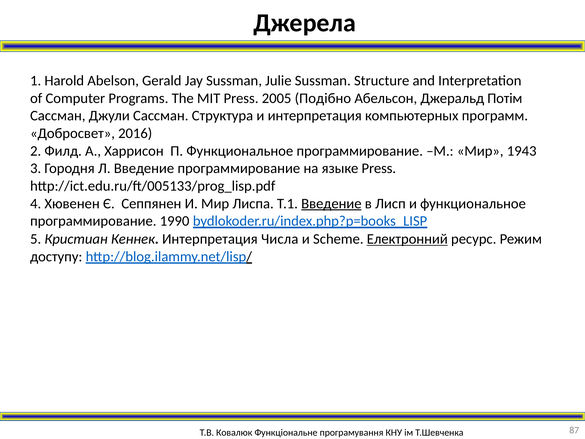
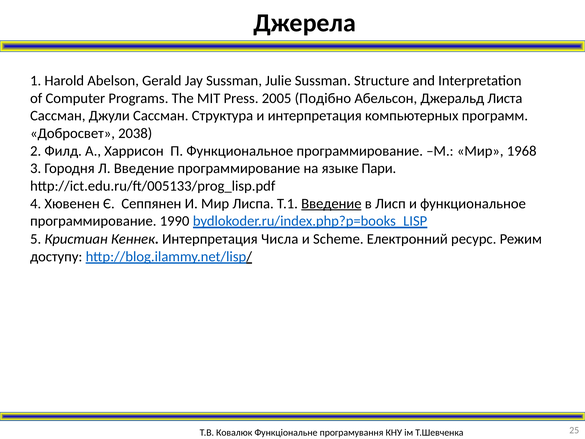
Потім: Потім -> Листа
2016: 2016 -> 2038
1943: 1943 -> 1968
языке Press: Press -> Пари
Електронний underline: present -> none
87: 87 -> 25
